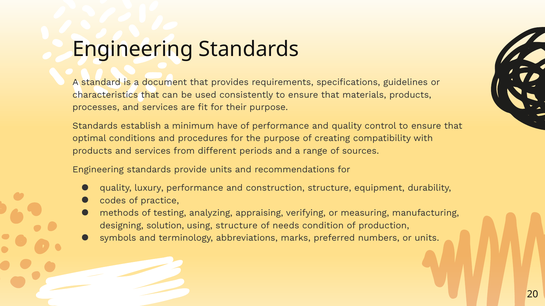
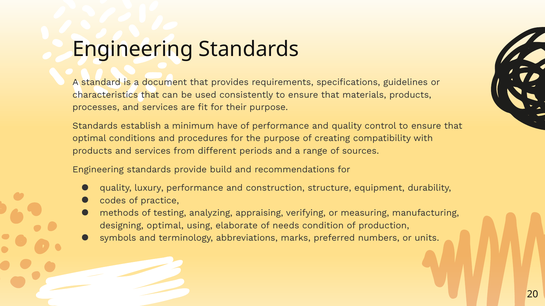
provide units: units -> build
designing solution: solution -> optimal
using structure: structure -> elaborate
